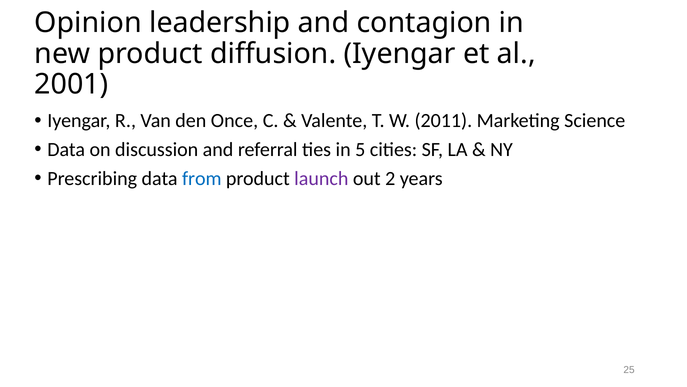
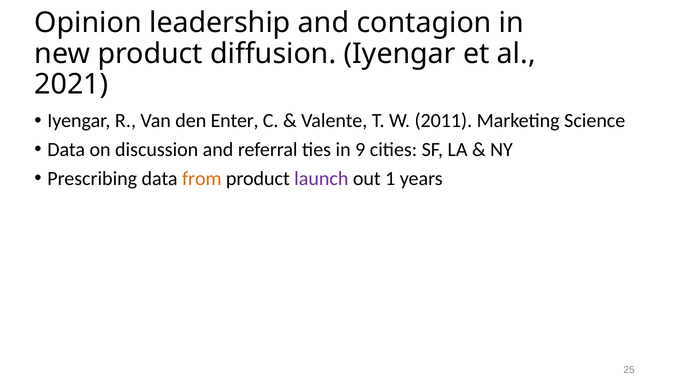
2001: 2001 -> 2021
Once: Once -> Enter
5: 5 -> 9
from colour: blue -> orange
2: 2 -> 1
